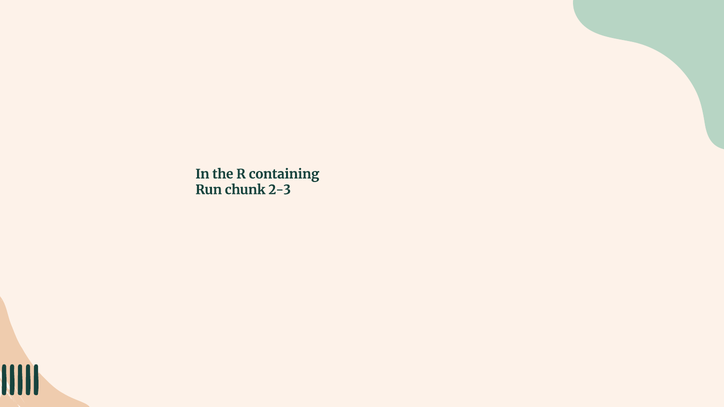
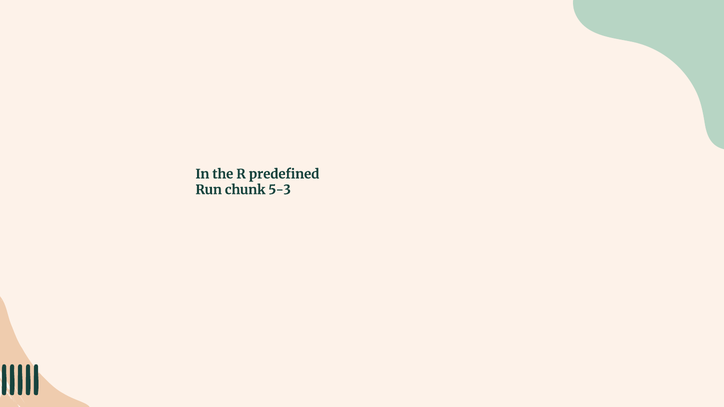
containing: containing -> predefined
2-3: 2-3 -> 5-3
